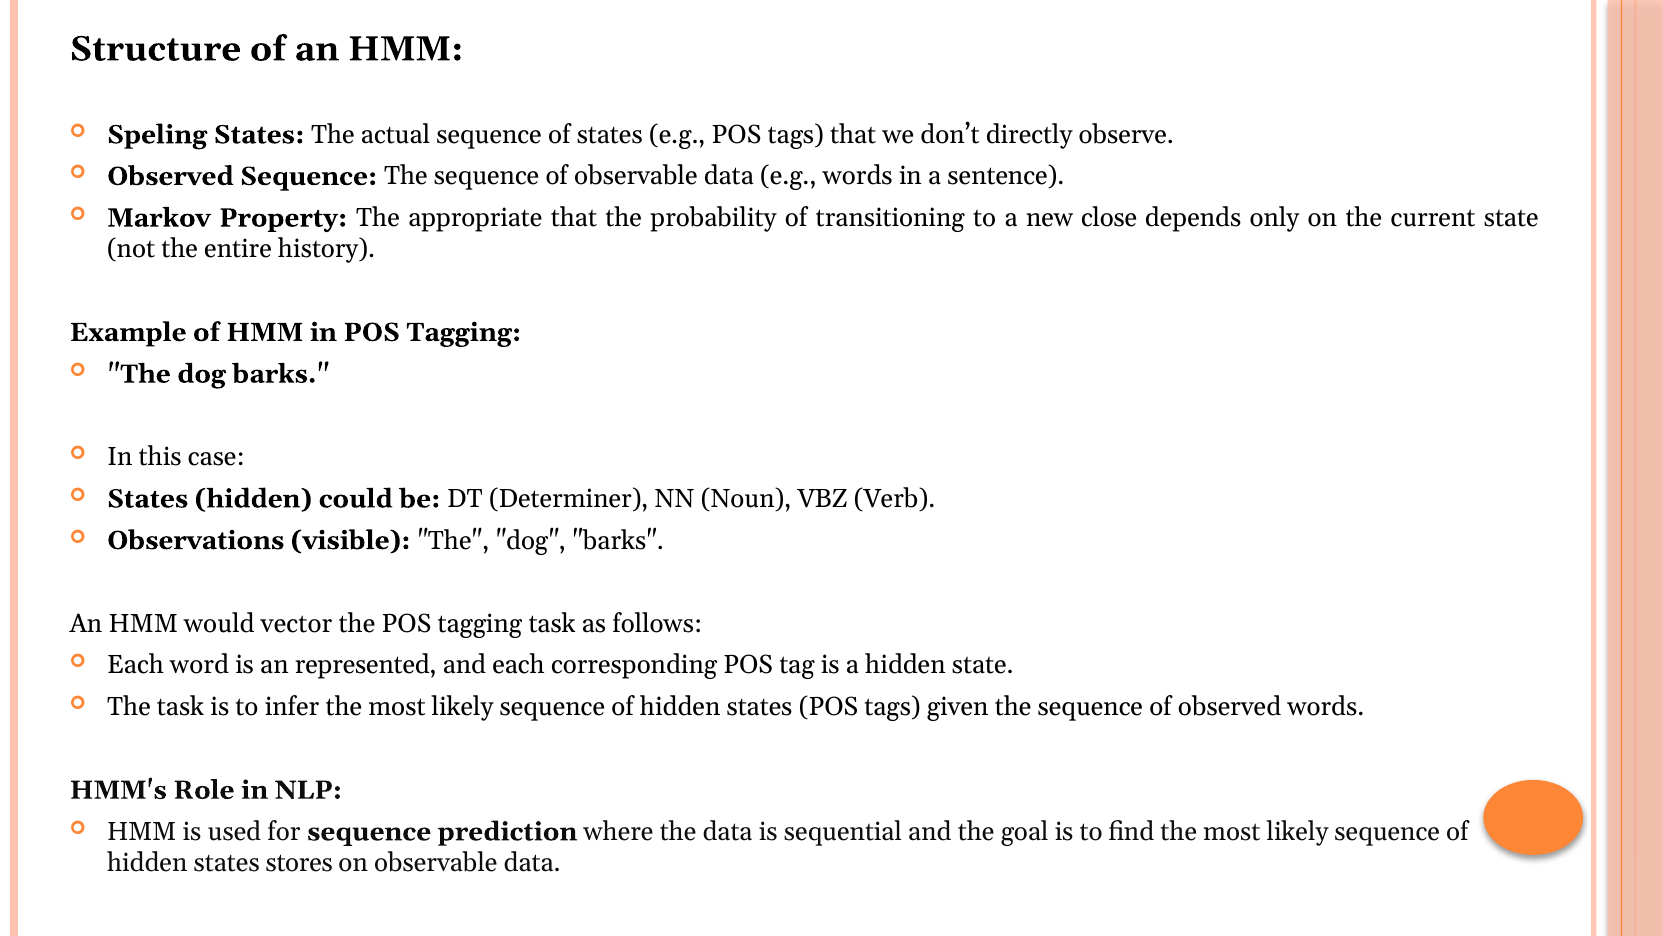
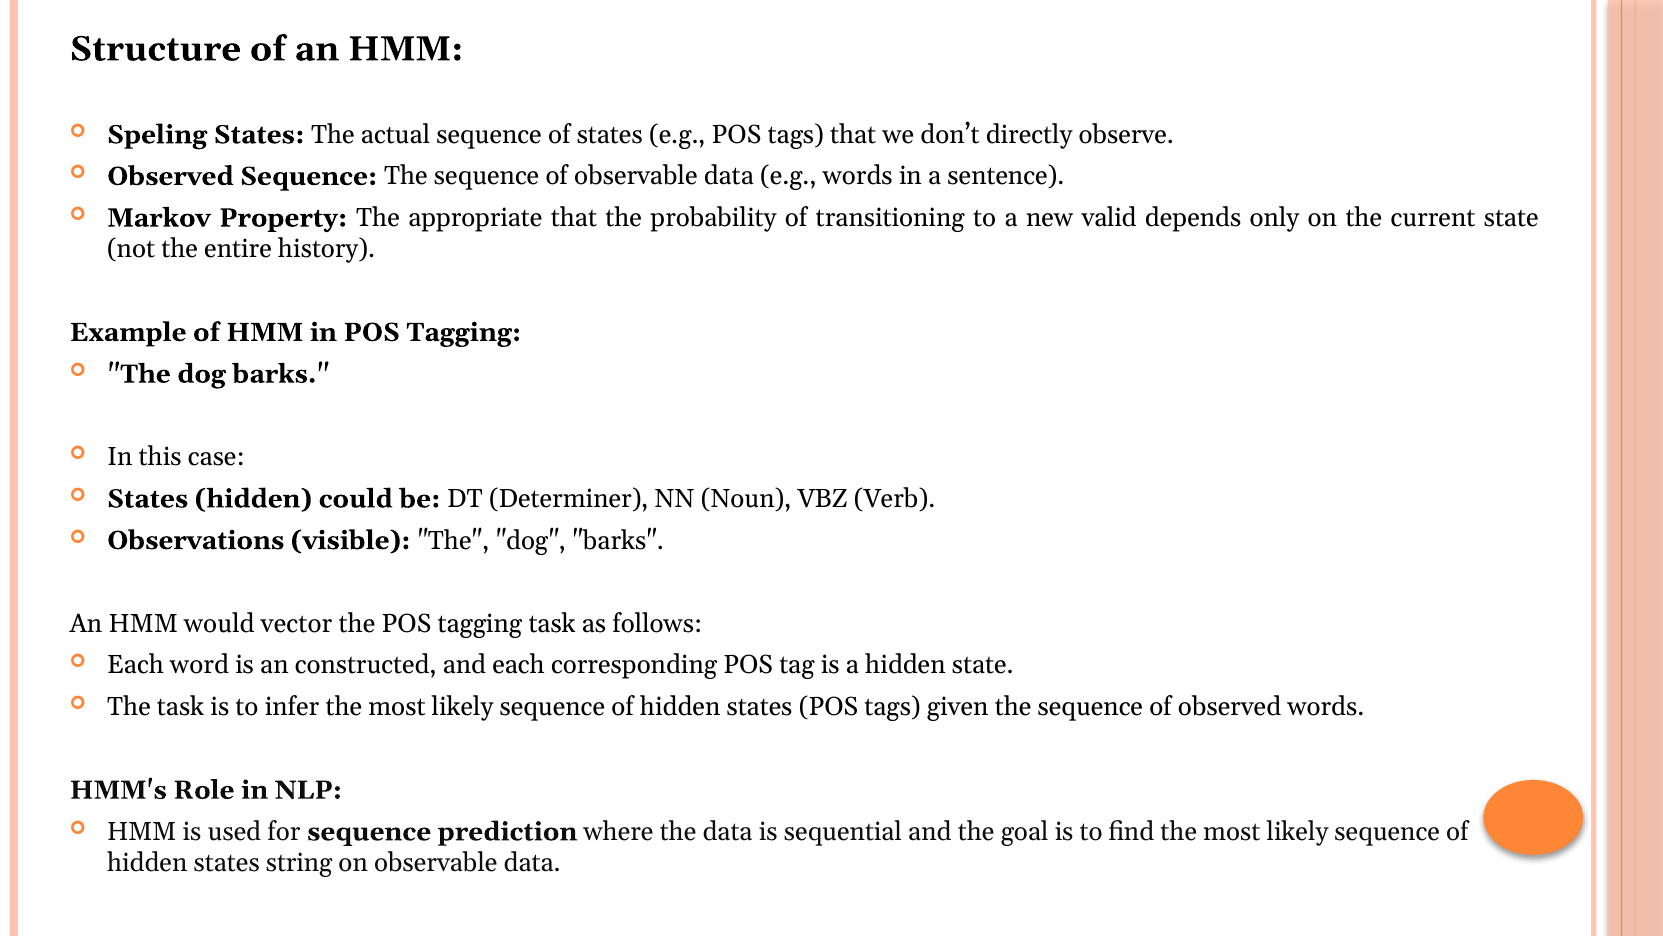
close: close -> valid
represented: represented -> constructed
stores: stores -> string
